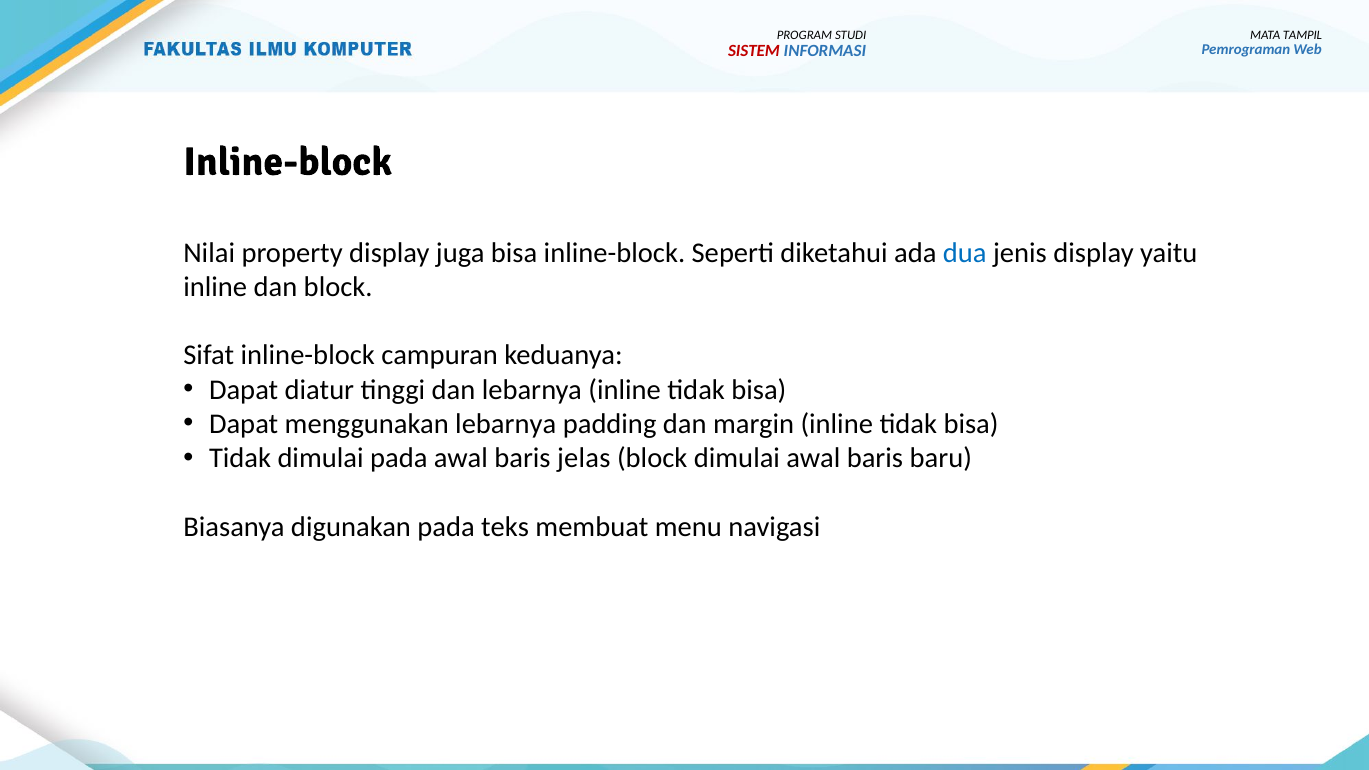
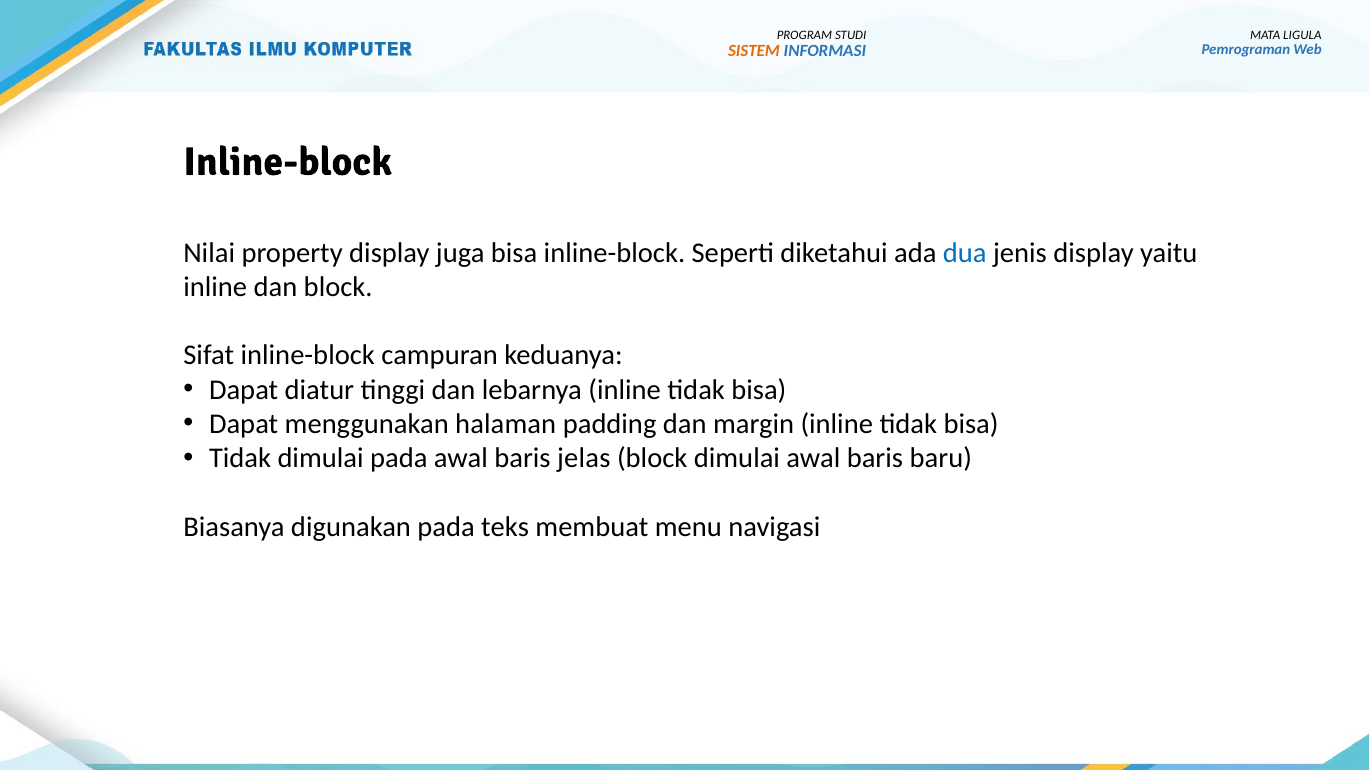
TAMPIL: TAMPIL -> LIGULA
SISTEM colour: red -> orange
menggunakan lebarnya: lebarnya -> halaman
